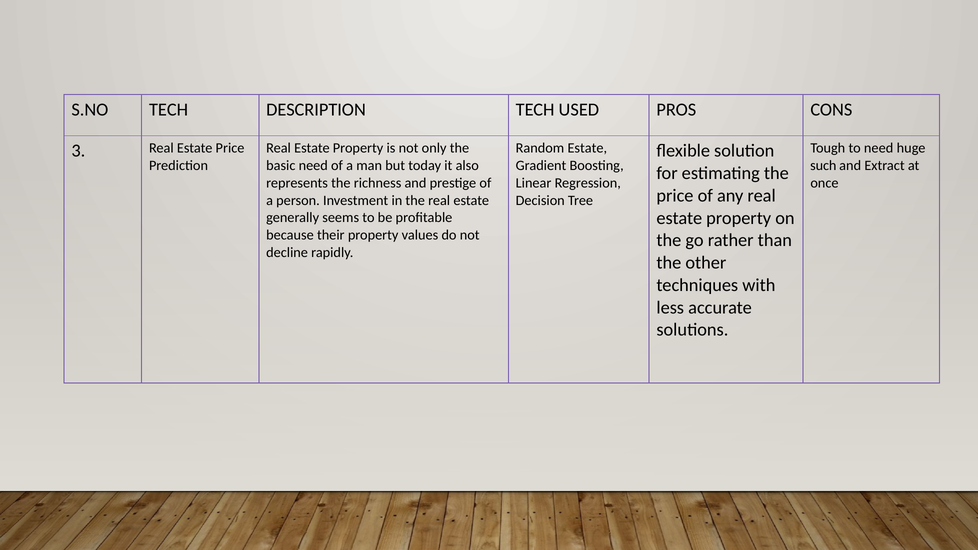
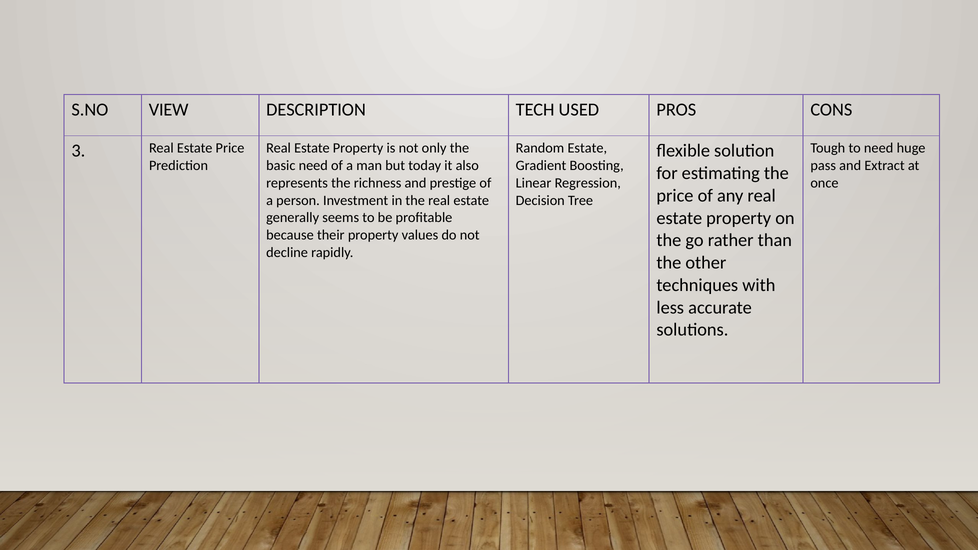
S.NO TECH: TECH -> VIEW
such: such -> pass
